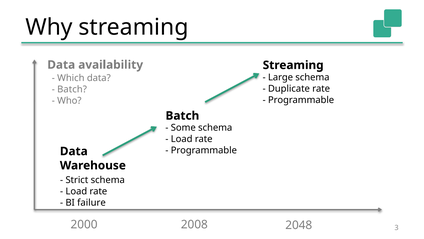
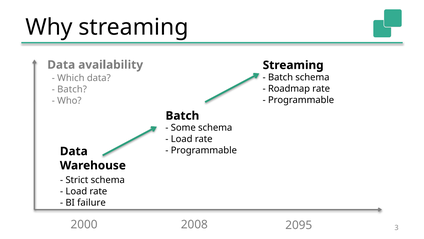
Large at (281, 77): Large -> Batch
Duplicate: Duplicate -> Roadmap
2048: 2048 -> 2095
